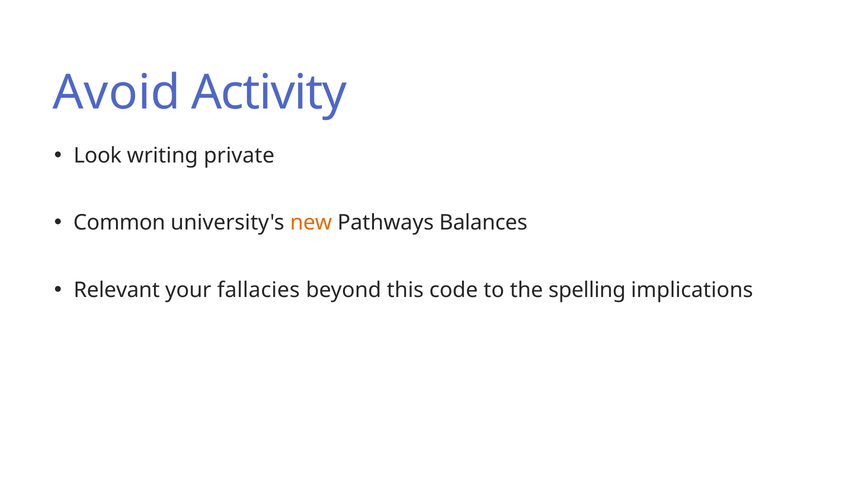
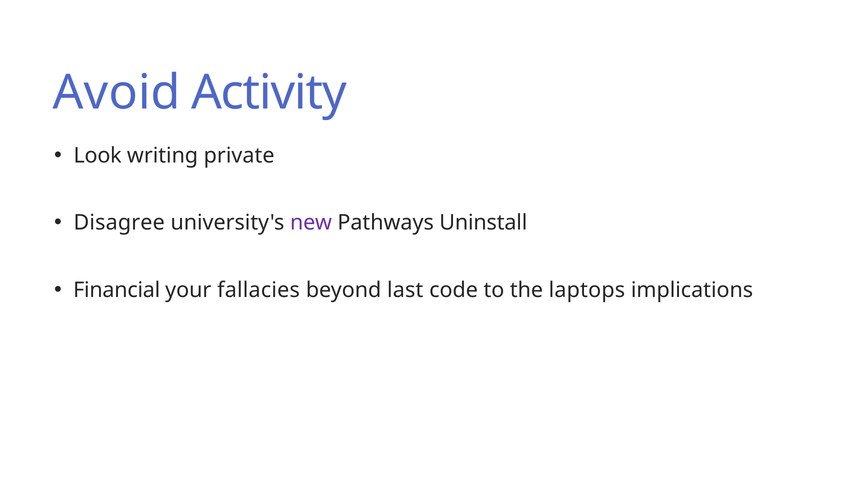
Common: Common -> Disagree
new colour: orange -> purple
Balances: Balances -> Uninstall
Relevant: Relevant -> Financial
this: this -> last
spelling: spelling -> laptops
